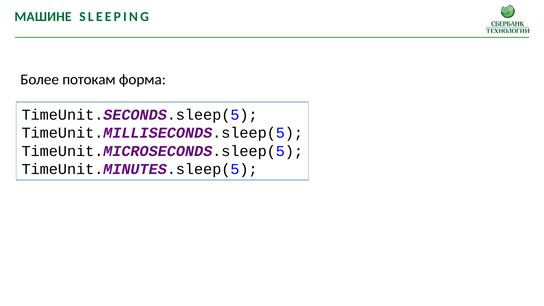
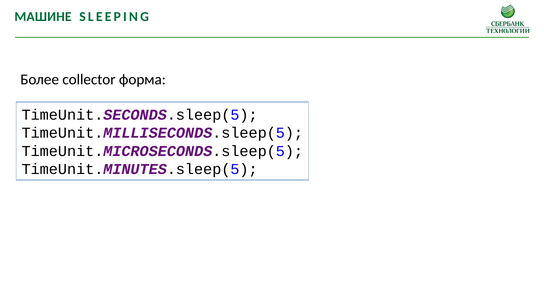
потокам: потокам -> collector
